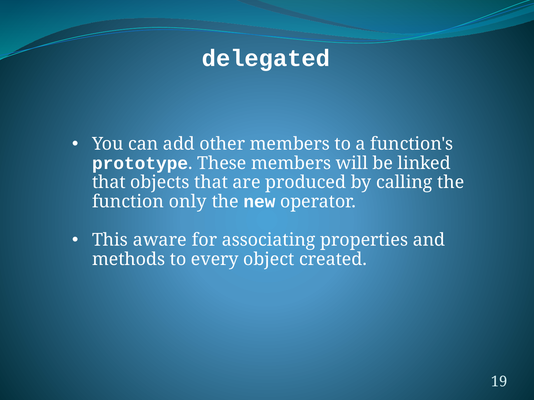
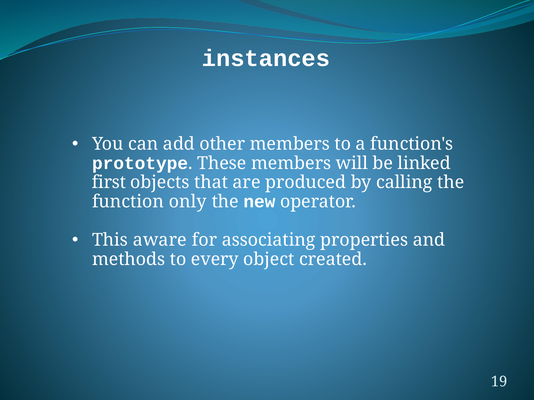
delegated: delegated -> instances
that at (109, 183): that -> first
